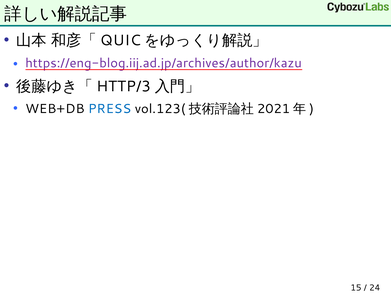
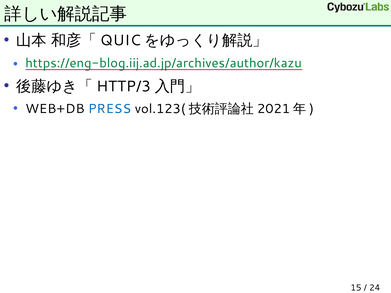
https://eng-blog.iij.ad.jp/archives/author/kazu colour: purple -> green
